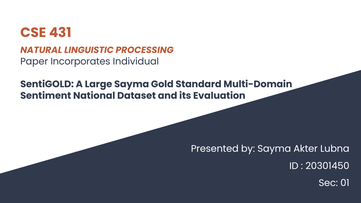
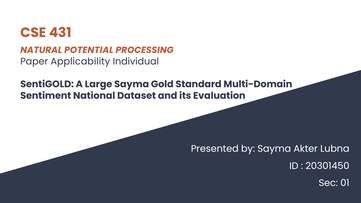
LINGUISTIC: LINGUISTIC -> POTENTIAL
Incorporates: Incorporates -> Applicability
